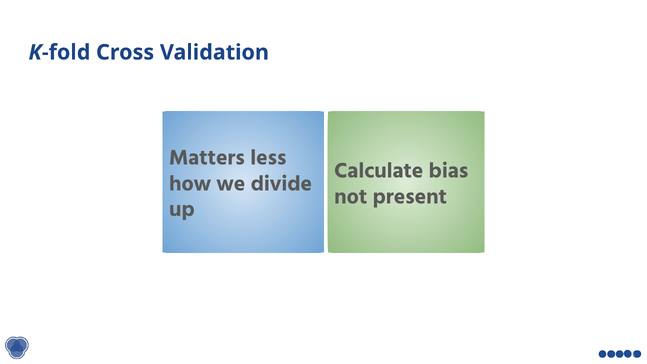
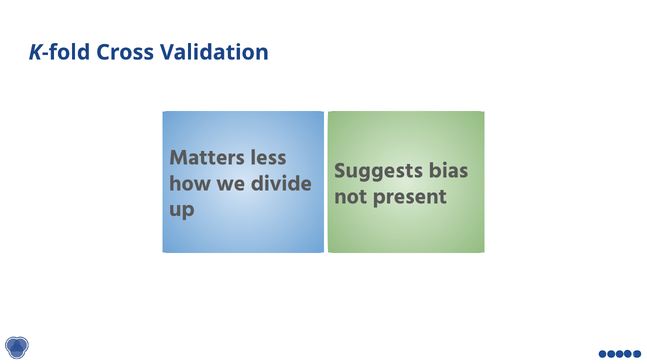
Calculate: Calculate -> Suggests
